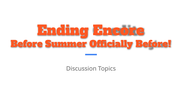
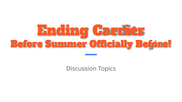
Encore: Encore -> Carrier
